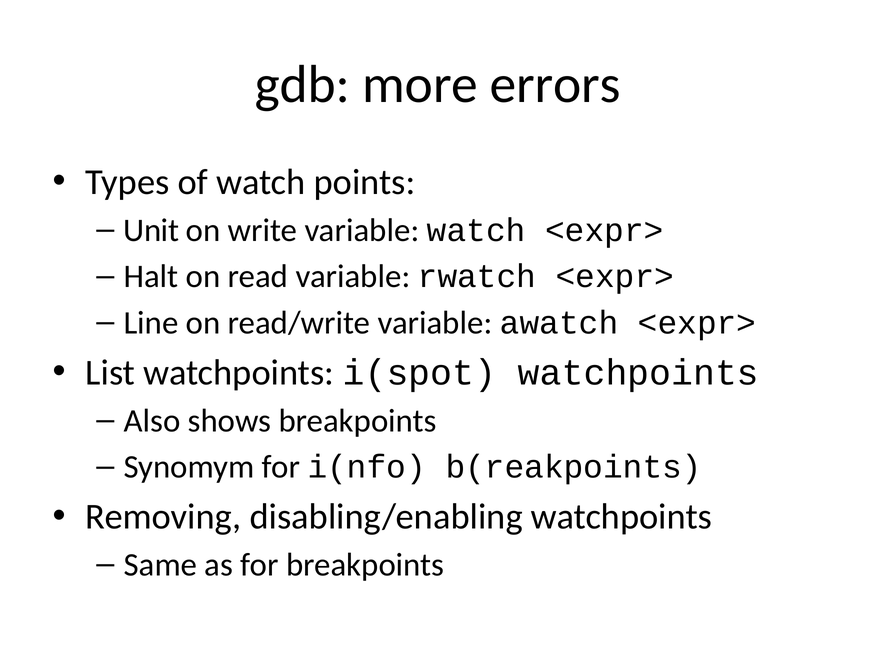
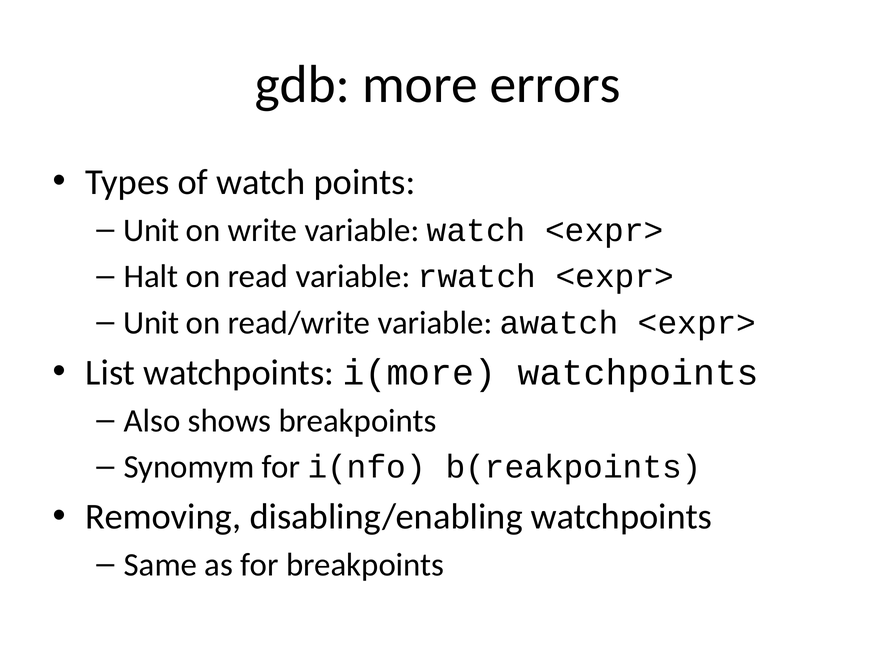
Line at (151, 323): Line -> Unit
i(spot: i(spot -> i(more
